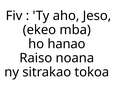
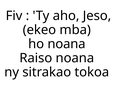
ho hanao: hanao -> noana
